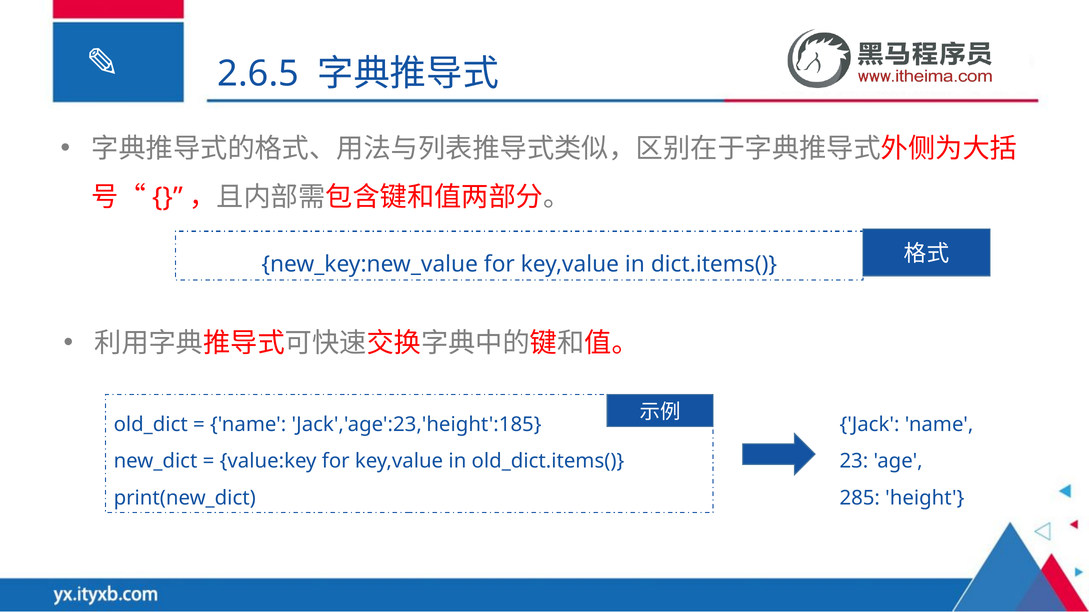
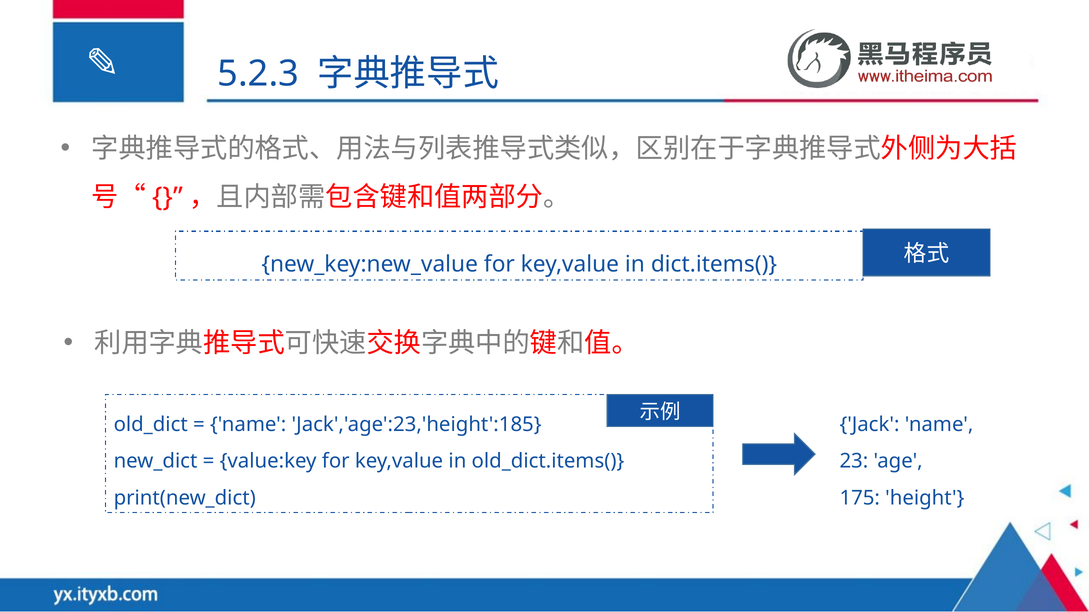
2.6.5: 2.6.5 -> 5.2.3
285: 285 -> 175
